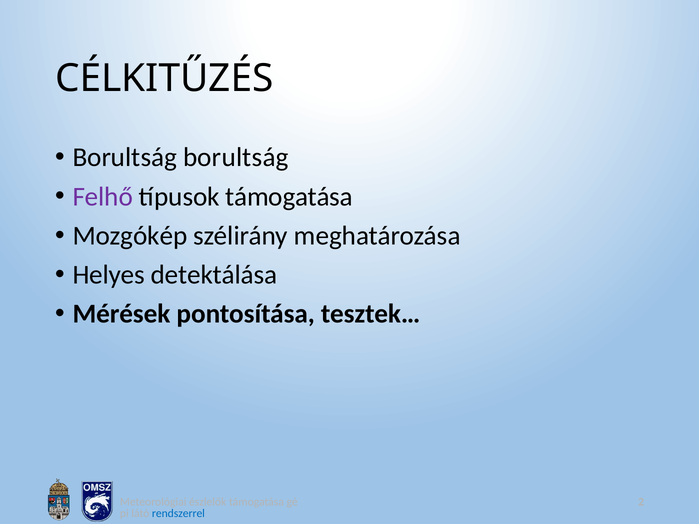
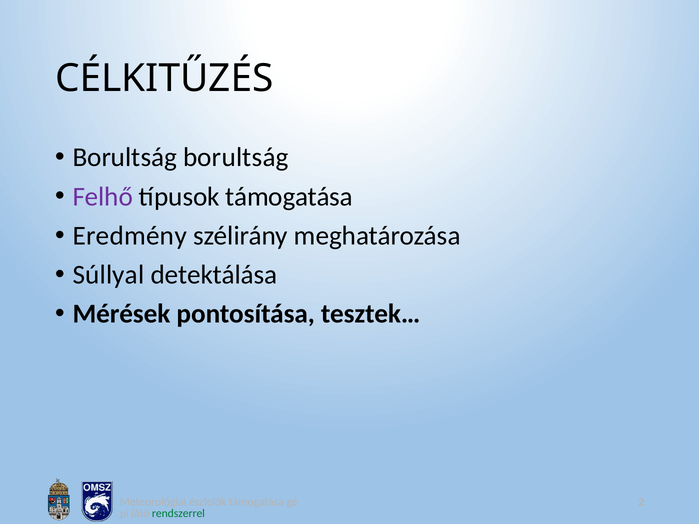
Mozgókép: Mozgókép -> Eredmény
Helyes: Helyes -> Súllyal
rendszerrel colour: blue -> green
